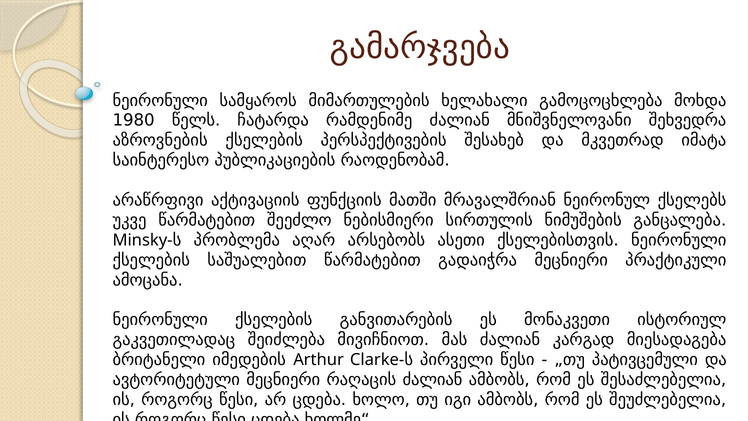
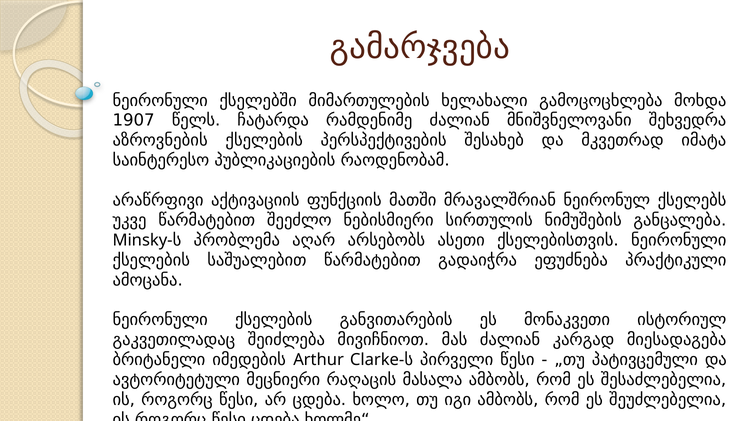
სამყაროს: სამყაროს -> ქსელებში
1980: 1980 -> 1907
გადაიჭრა მეცნიერი: მეცნიერი -> ეფუძნება
რაღაცის ძალიან: ძალიან -> მასალა
